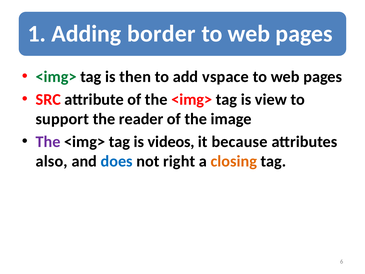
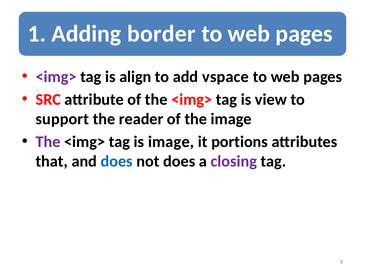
<img> at (56, 77) colour: green -> purple
then: then -> align
is videos: videos -> image
because: because -> portions
also: also -> that
not right: right -> does
closing colour: orange -> purple
